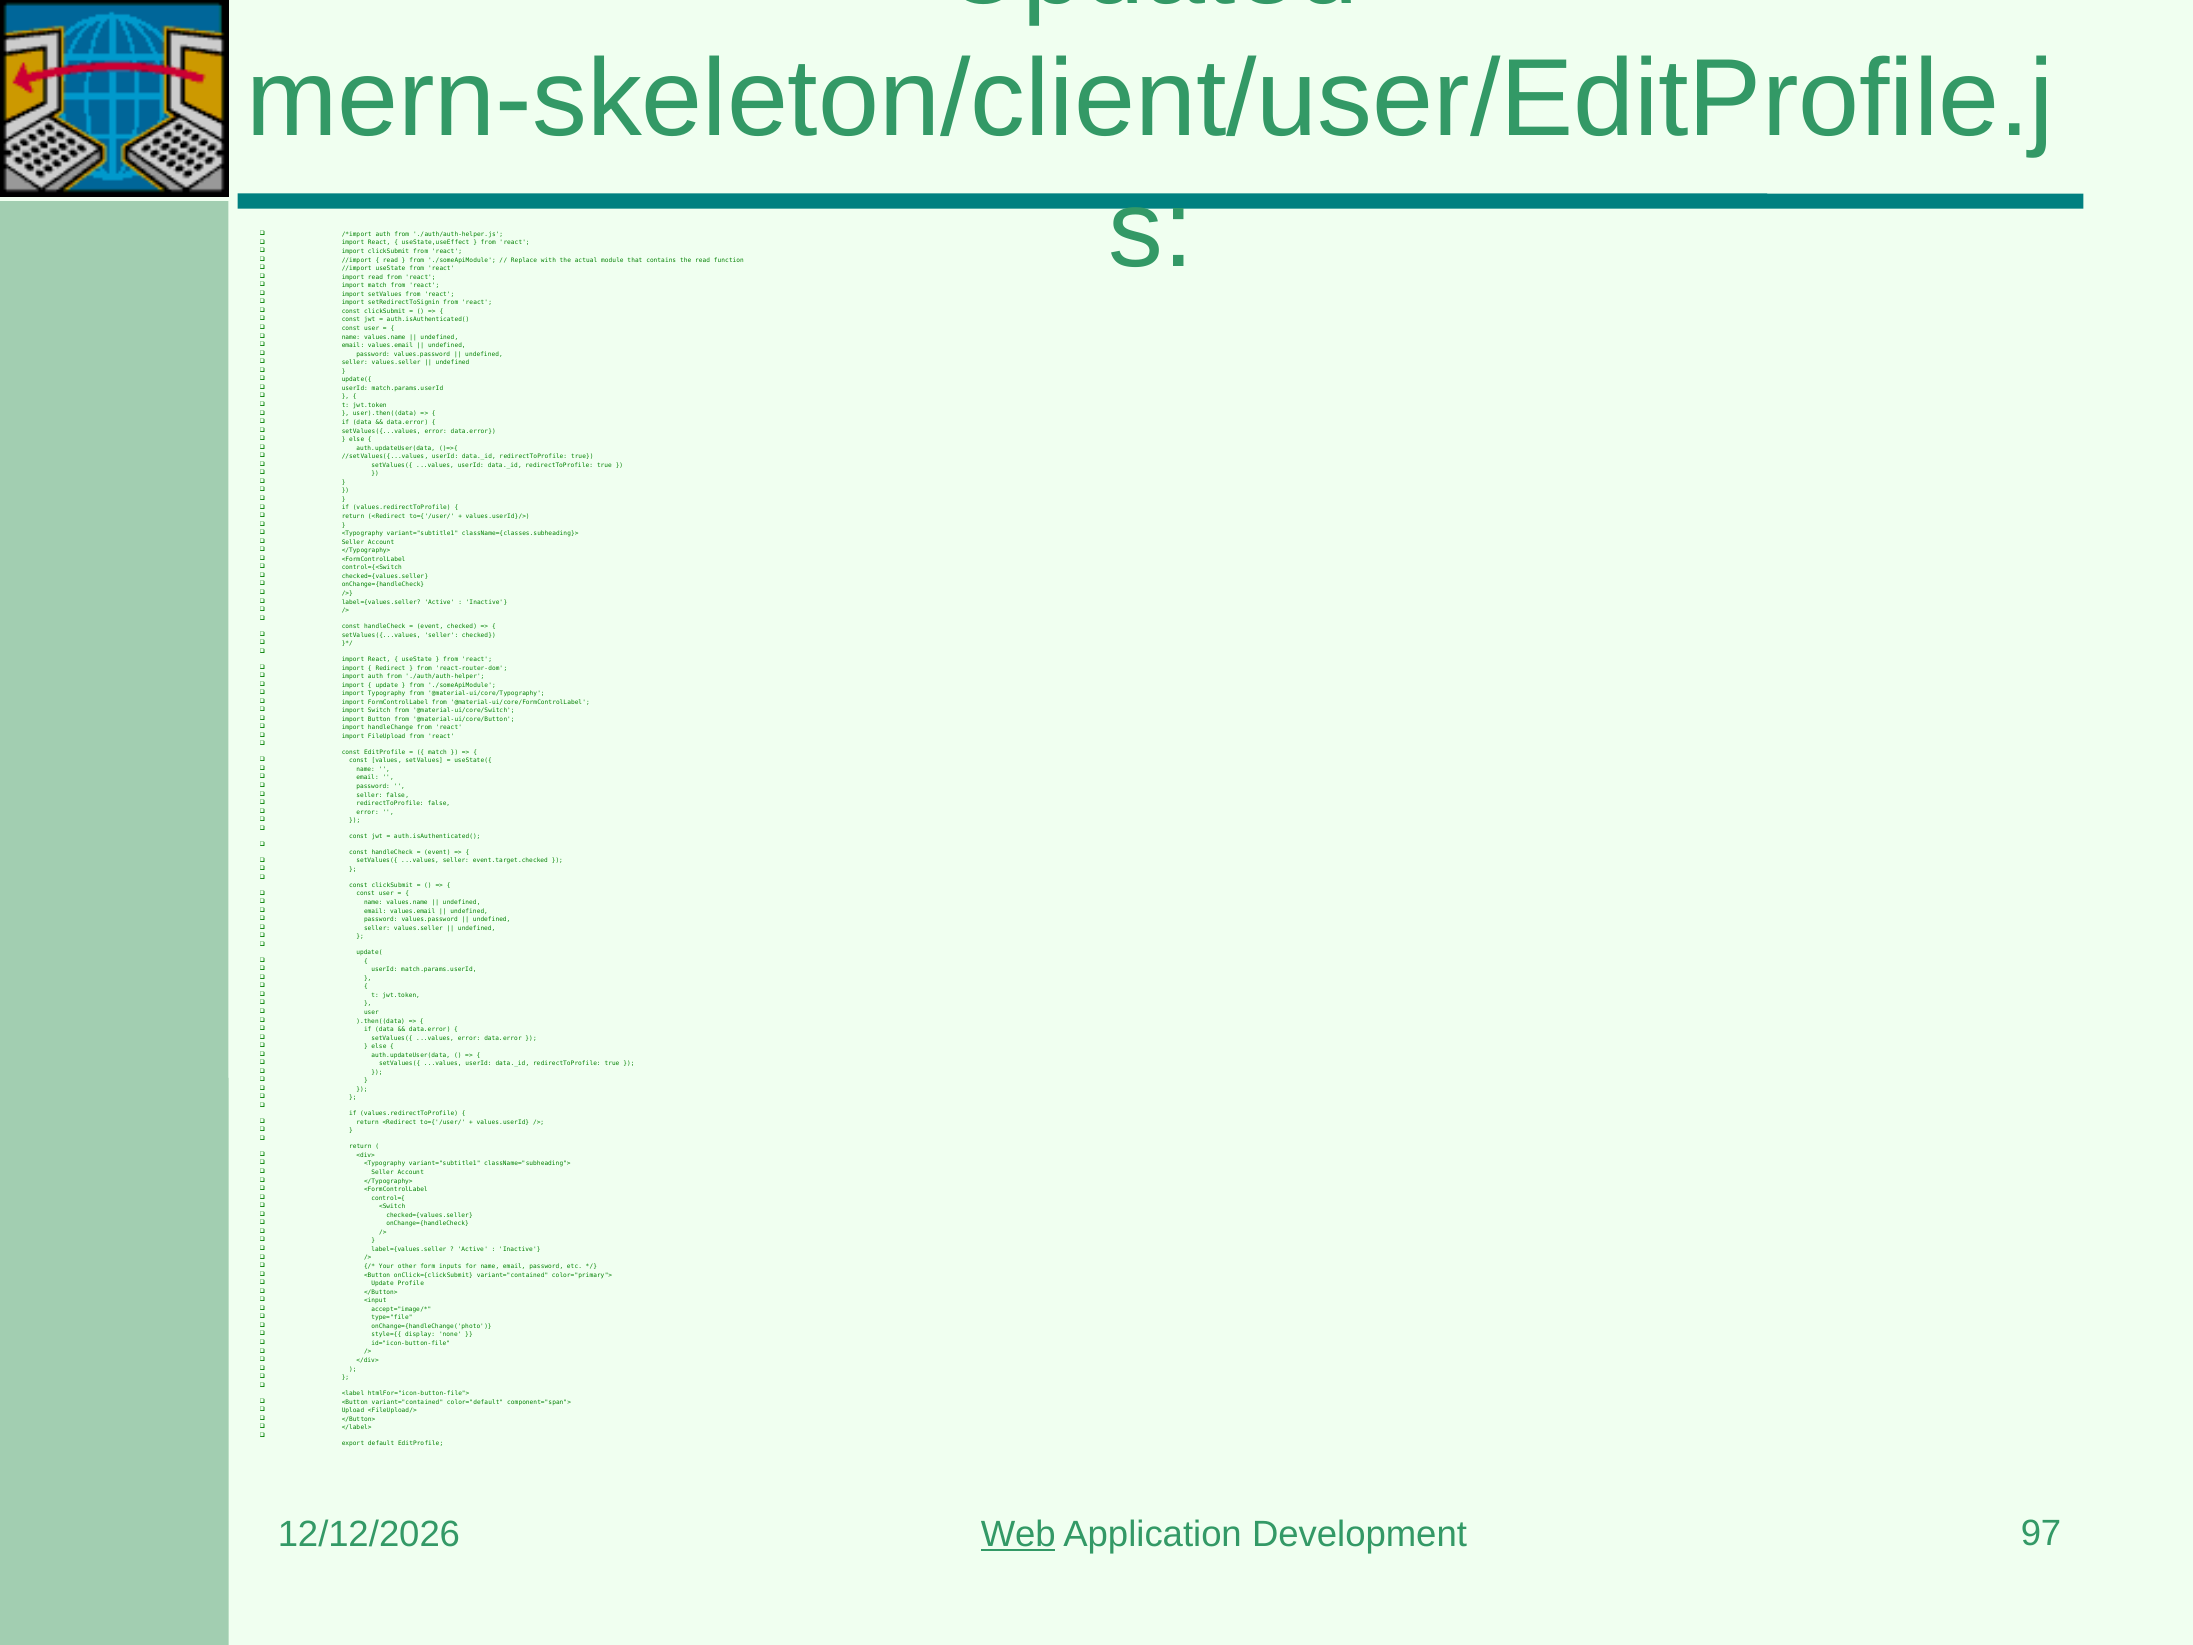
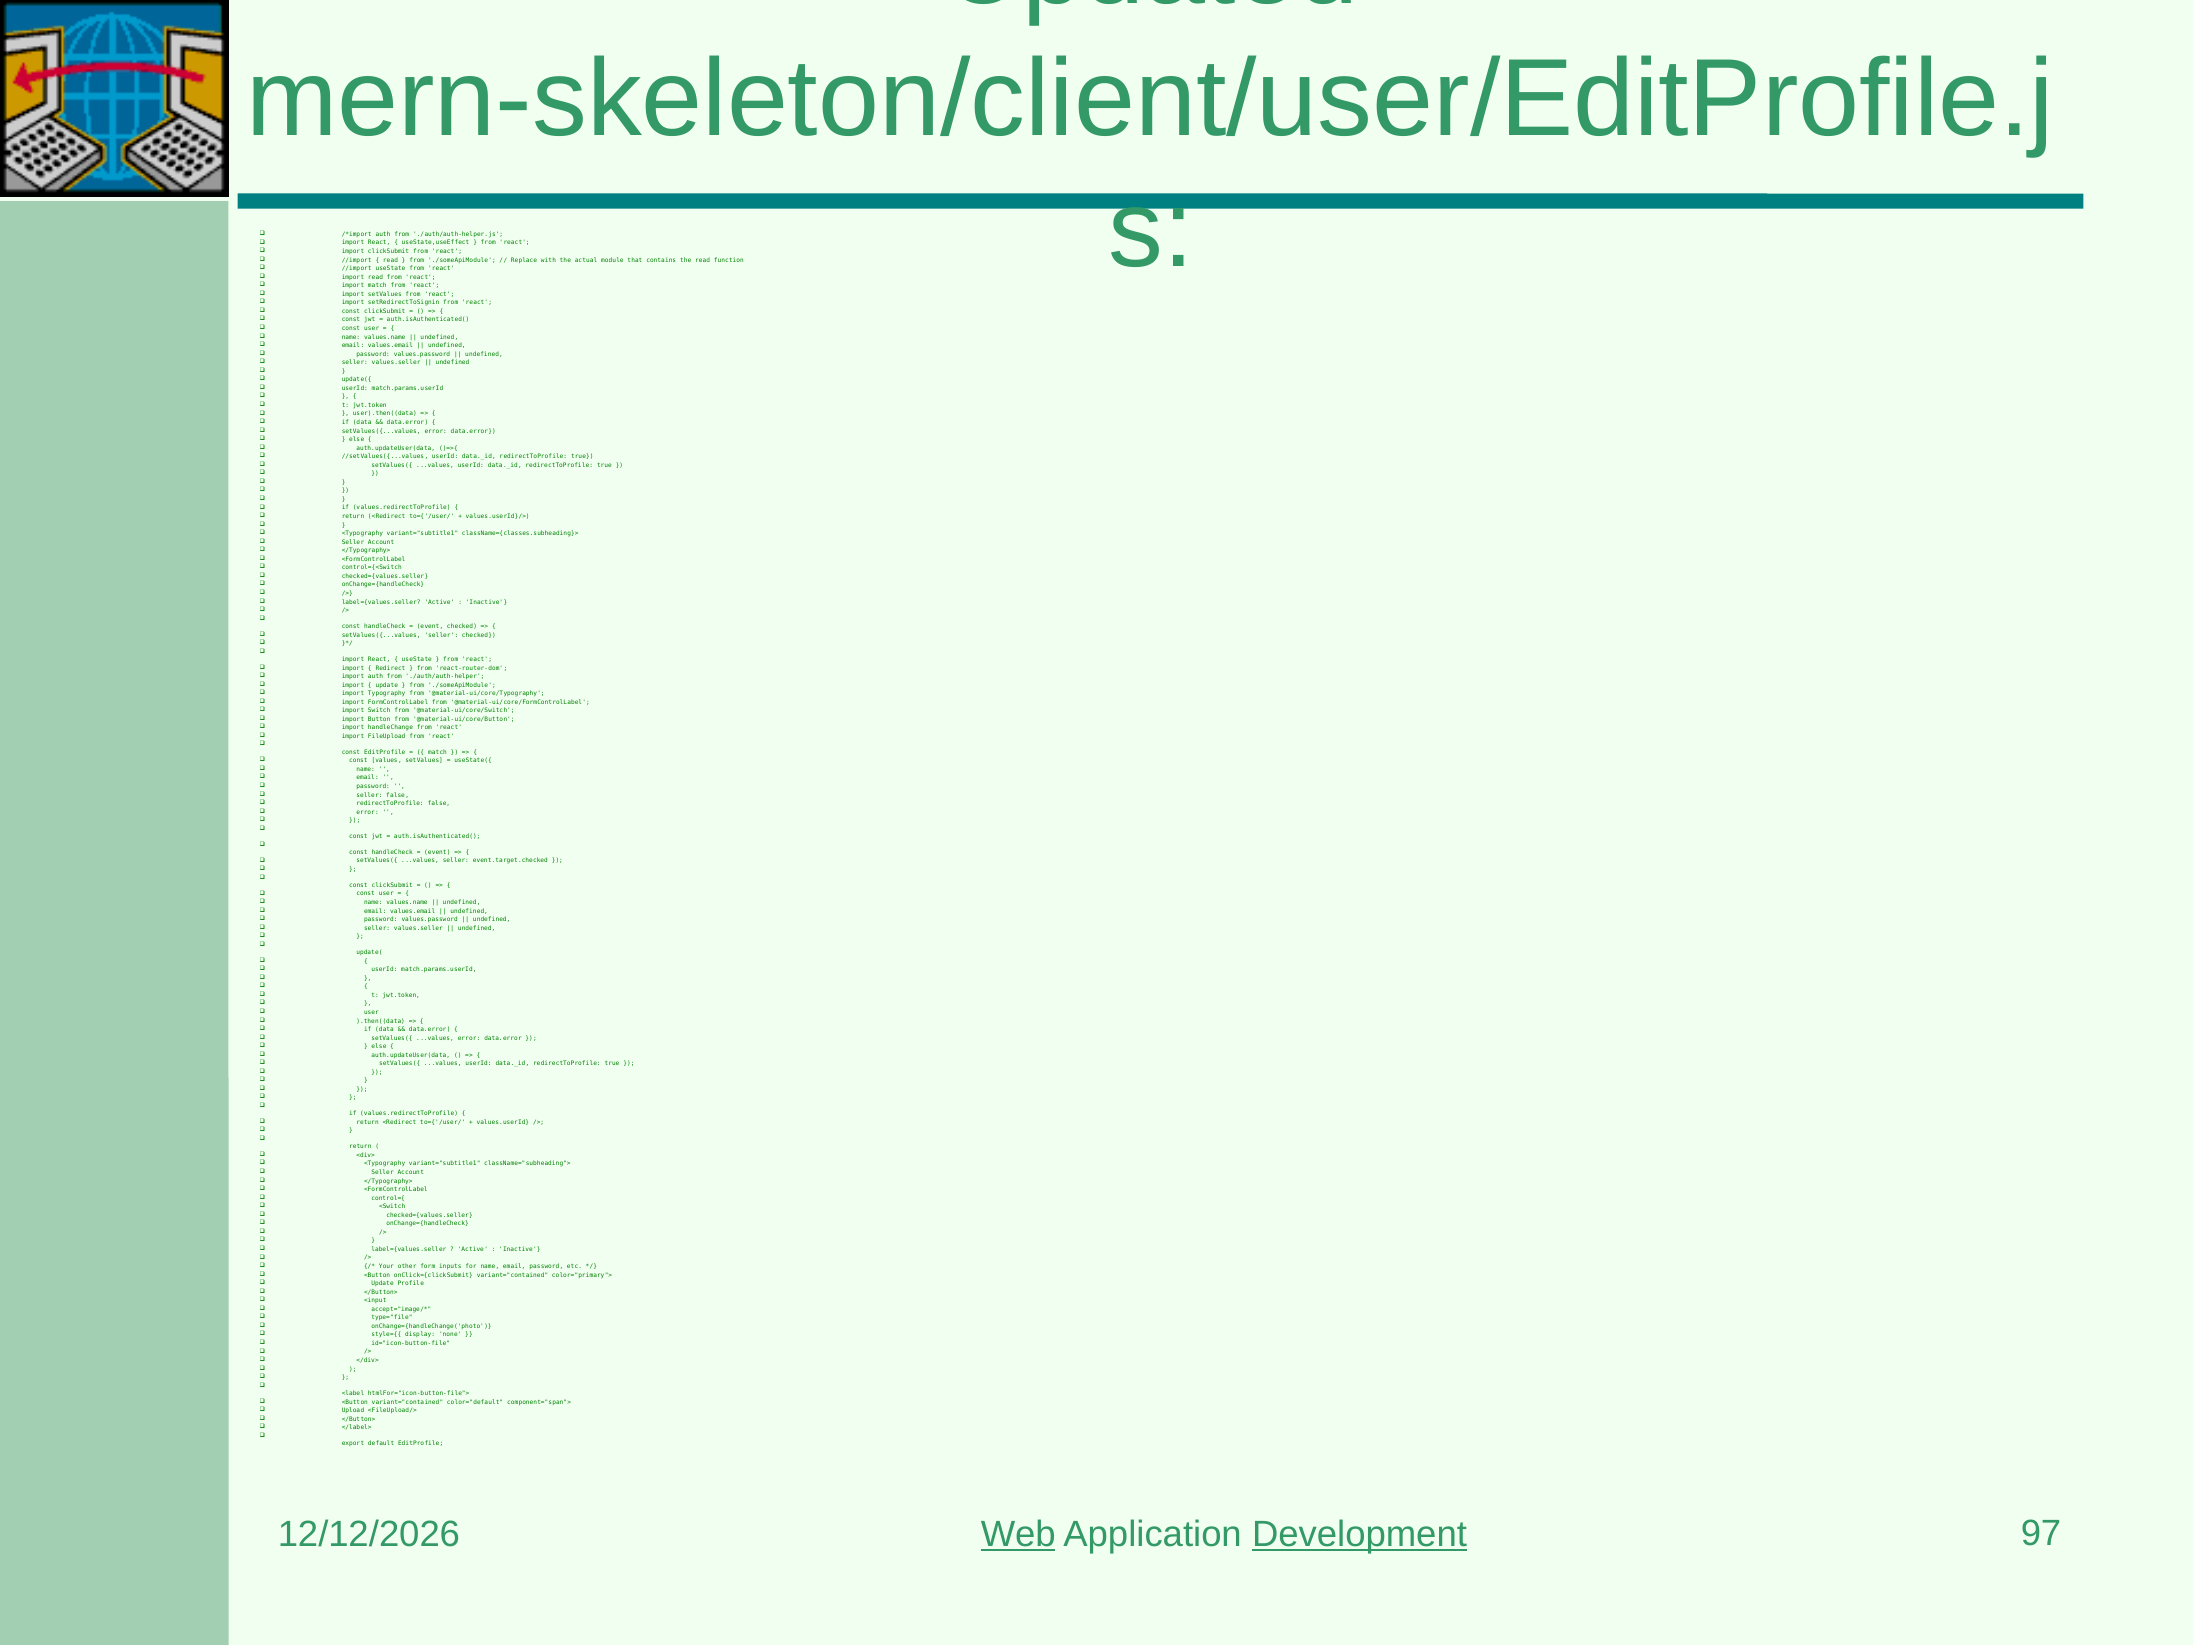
Development underline: none -> present
